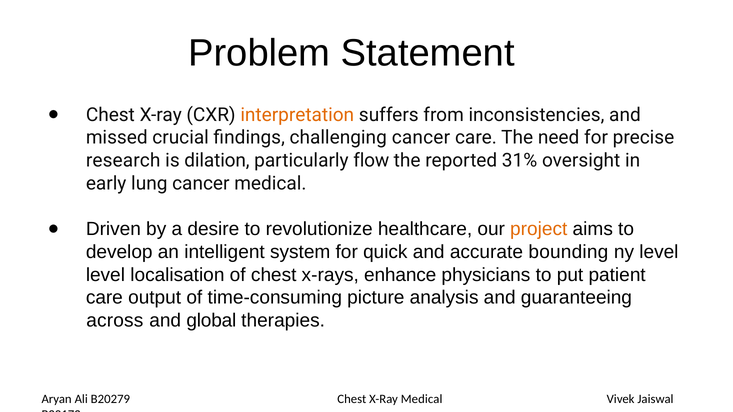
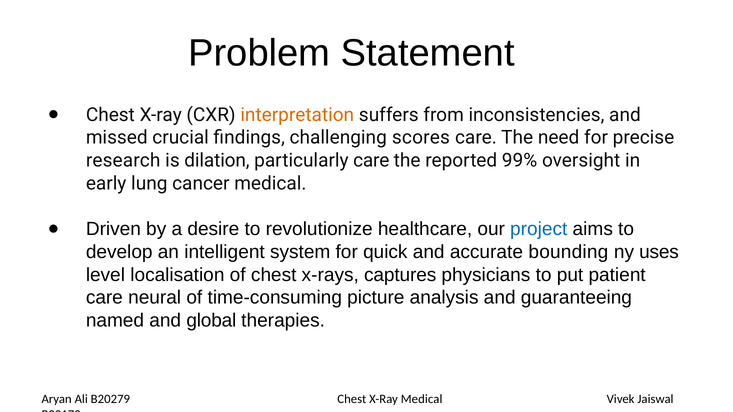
challenging cancer: cancer -> scores
particularly flow: flow -> care
31%: 31% -> 99%
project colour: orange -> blue
ny level: level -> uses
enhance: enhance -> captures
output: output -> neural
across: across -> named
